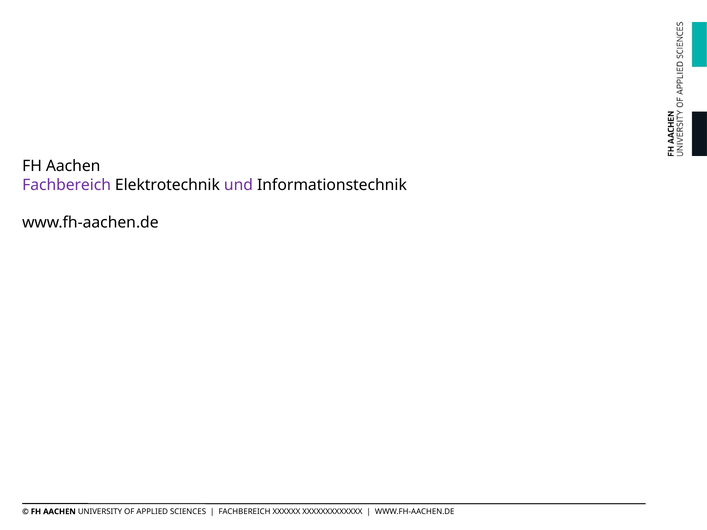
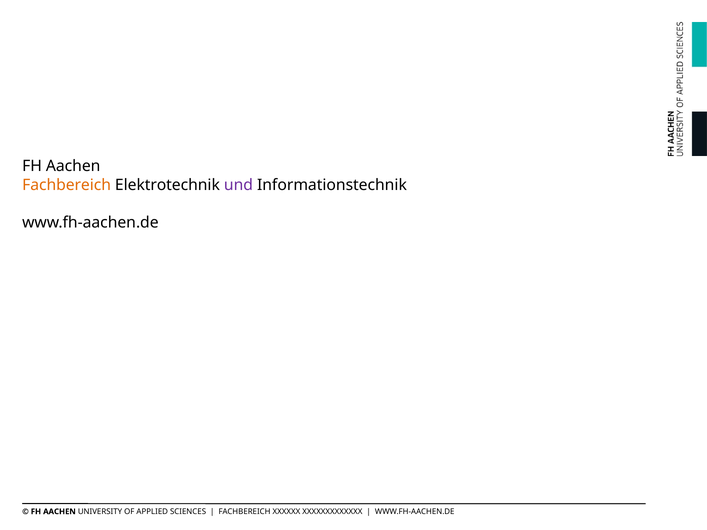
Fachbereich at (67, 185) colour: purple -> orange
